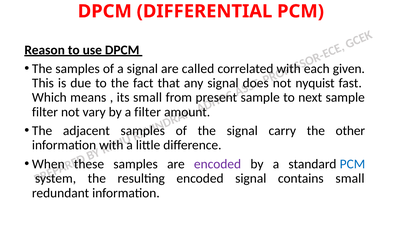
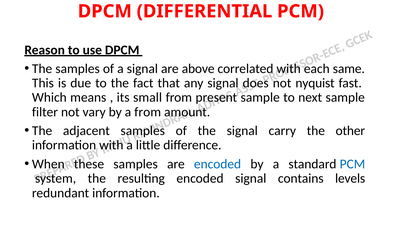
called: called -> above
given: given -> same
a filter: filter -> from
encoded at (218, 164) colour: purple -> blue
contains small: small -> levels
